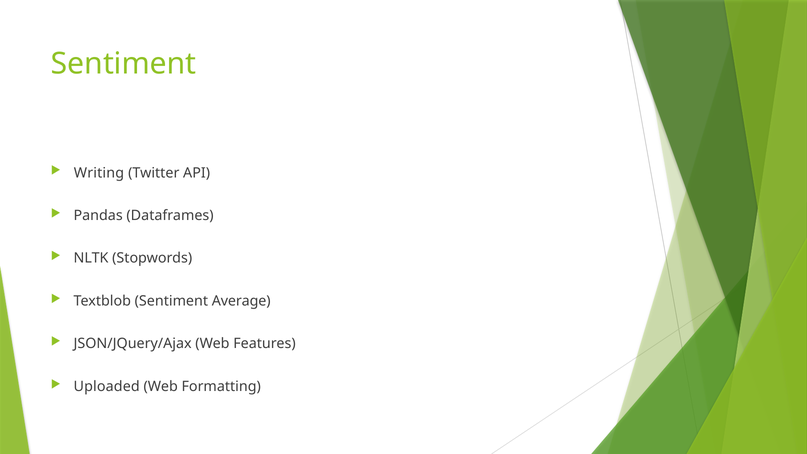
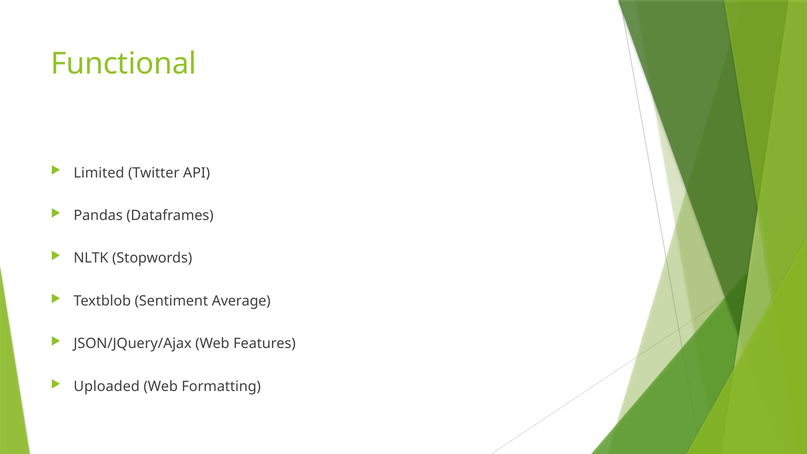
Sentiment at (124, 64): Sentiment -> Functional
Writing: Writing -> Limited
